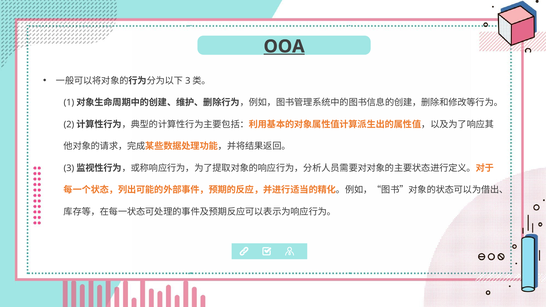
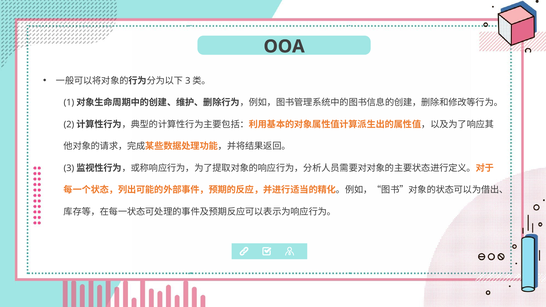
OOA underline: present -> none
